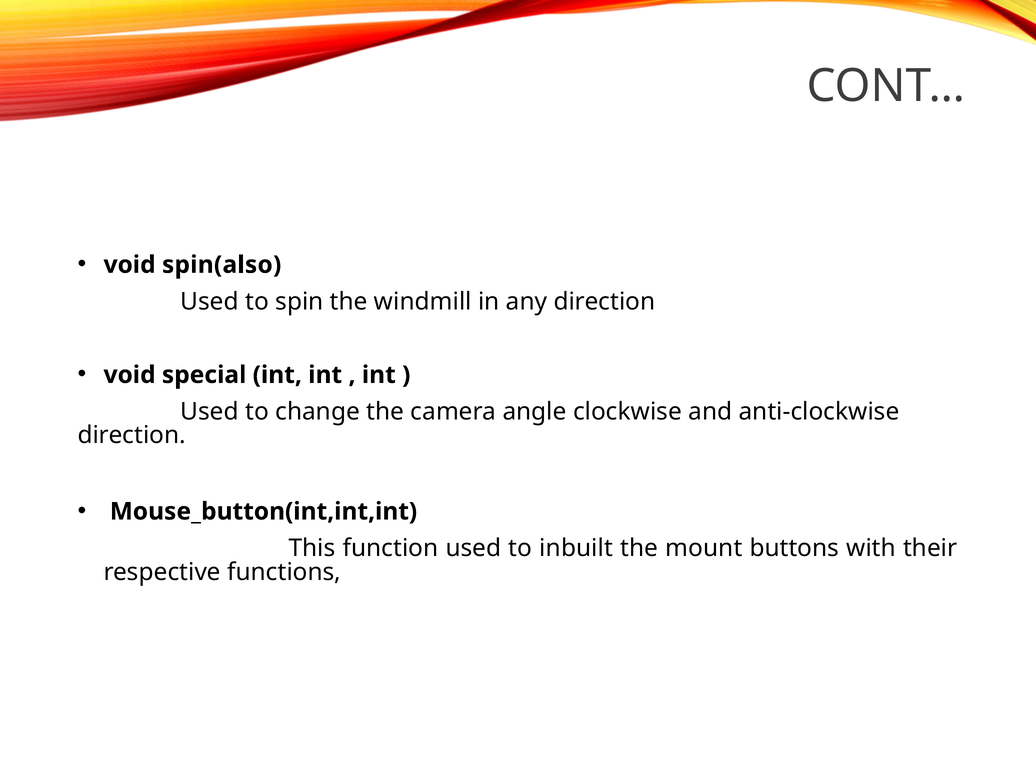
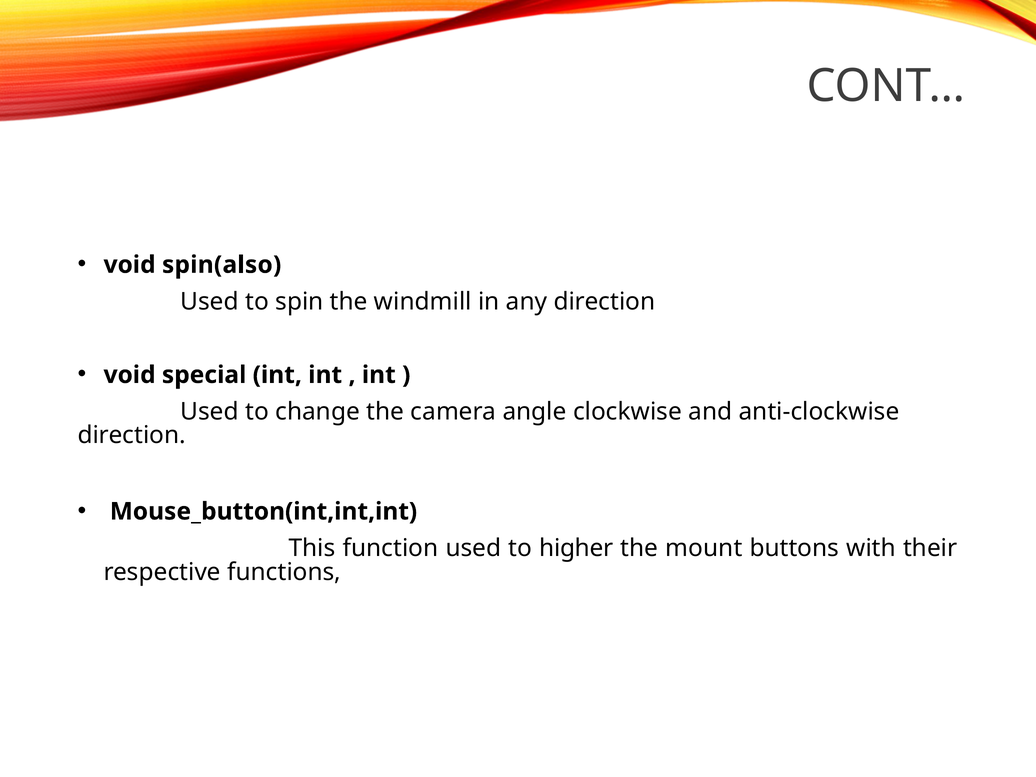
inbuilt: inbuilt -> higher
